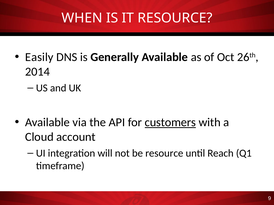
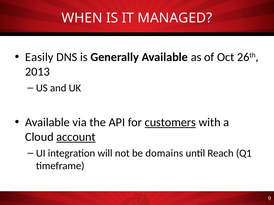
IT RESOURCE: RESOURCE -> MANAGED
2014: 2014 -> 2013
account underline: none -> present
be resource: resource -> domains
